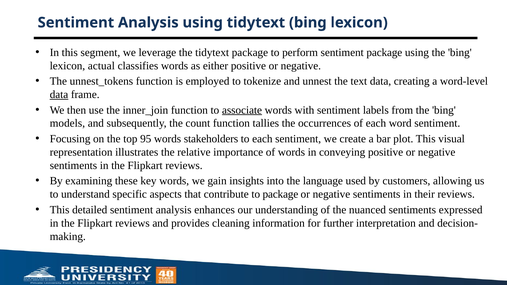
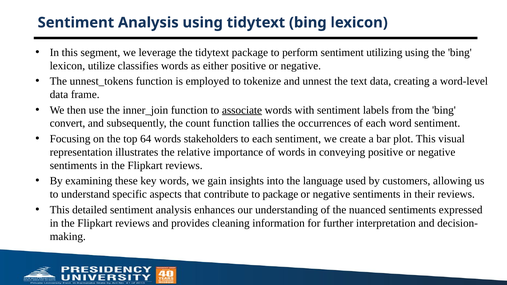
sentiment package: package -> utilizing
actual: actual -> utilize
data at (59, 95) underline: present -> none
models: models -> convert
95: 95 -> 64
